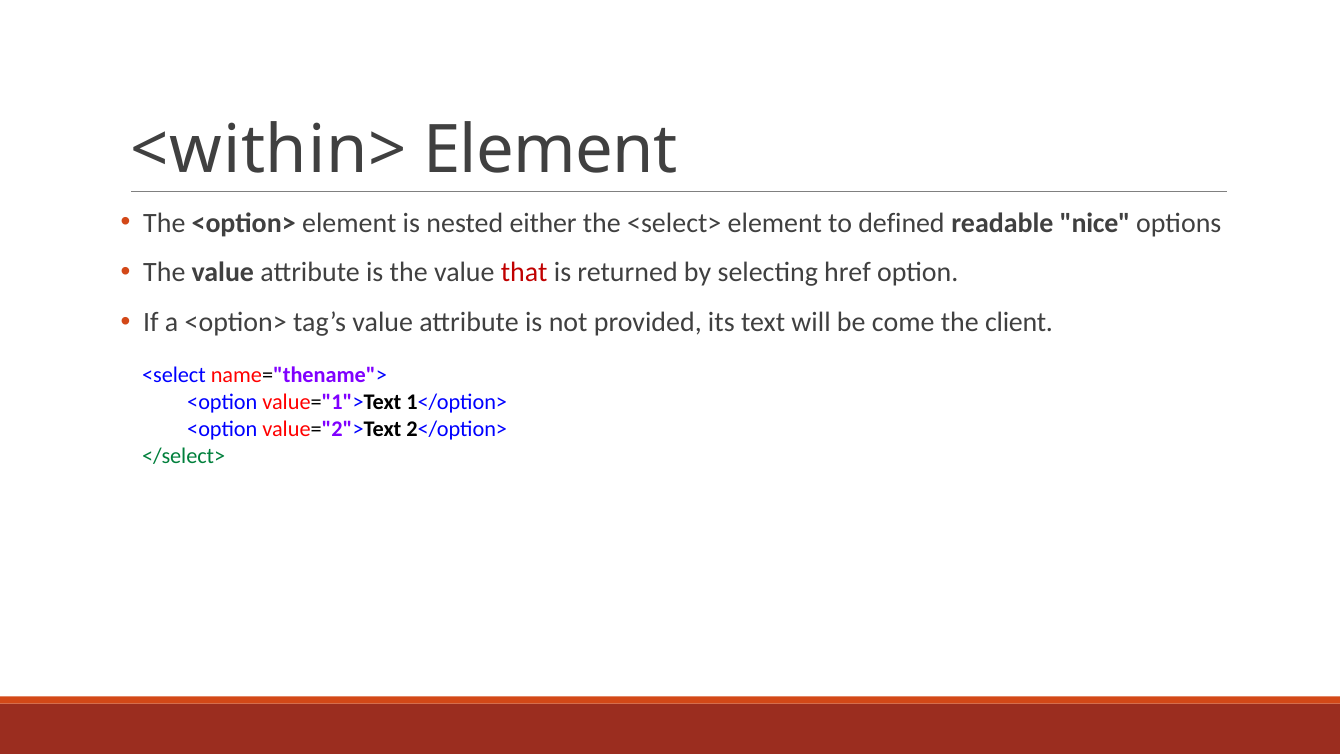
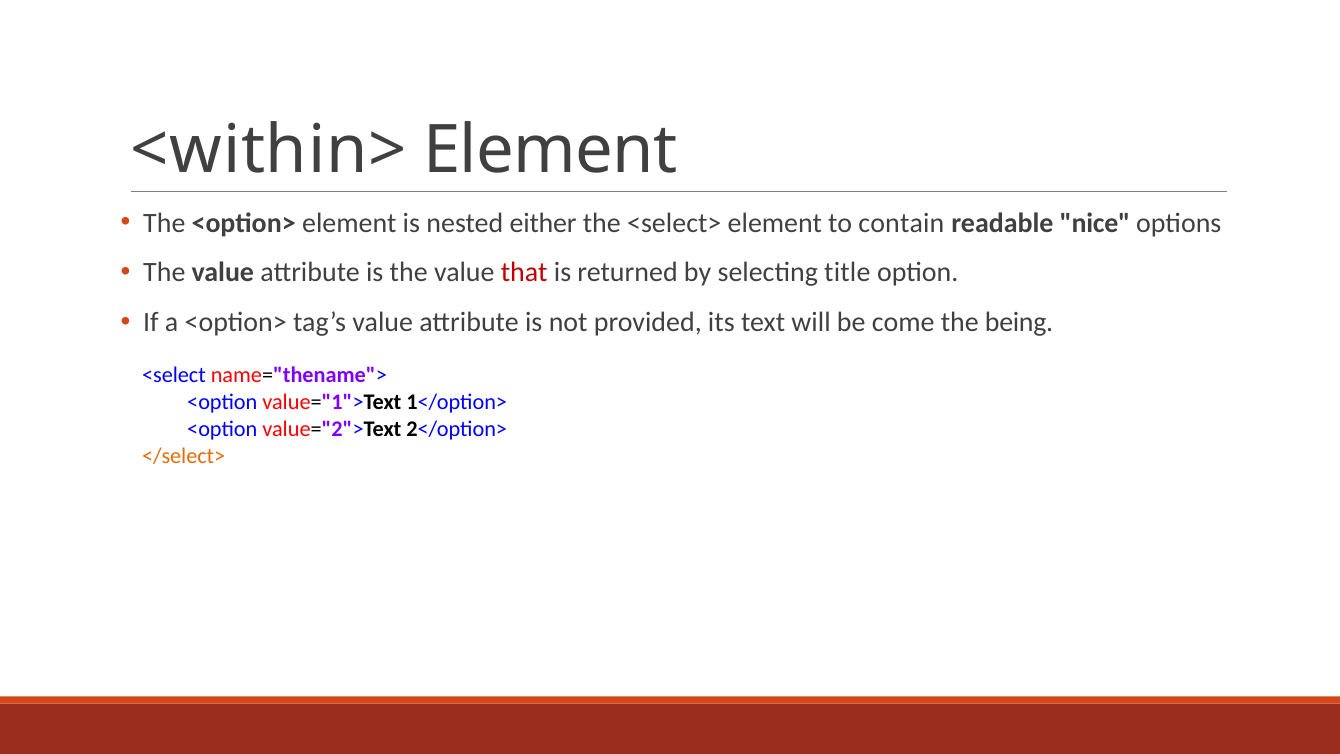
defined: defined -> contain
href: href -> title
client: client -> being
</select> colour: green -> orange
